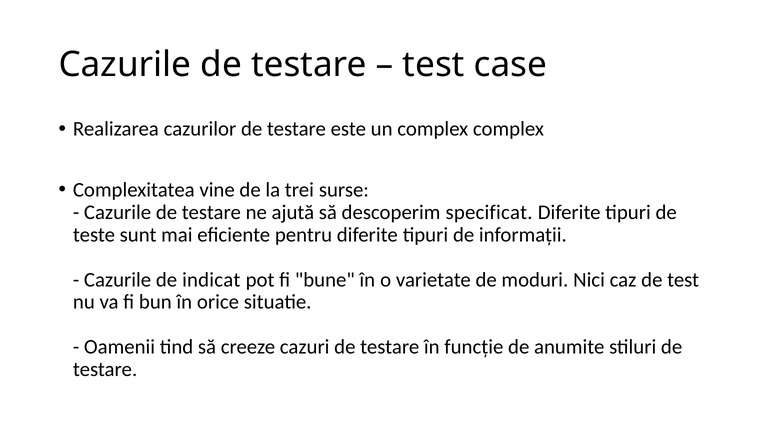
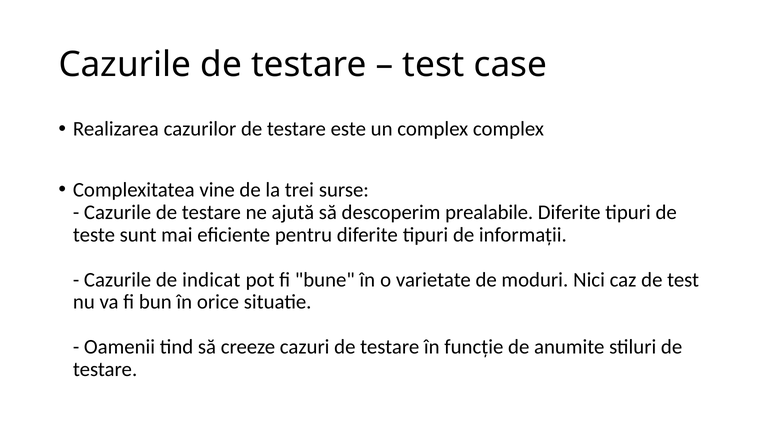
specificat: specificat -> prealabile
